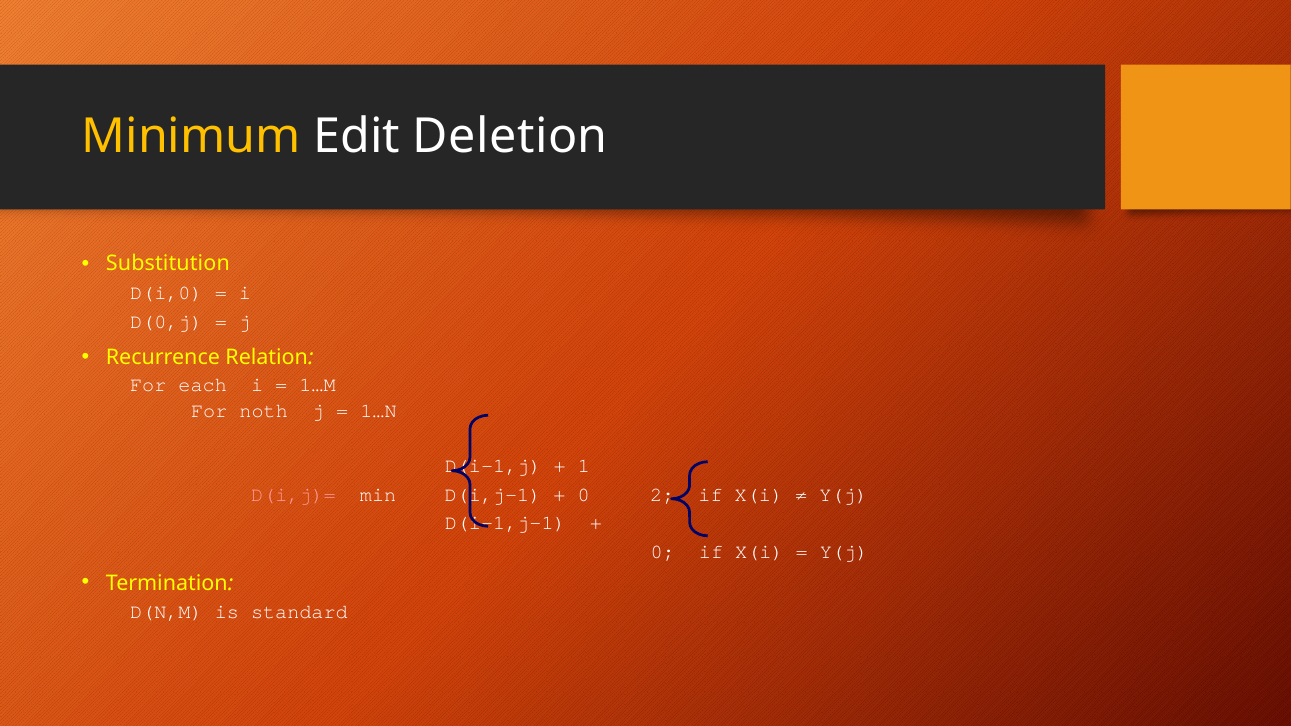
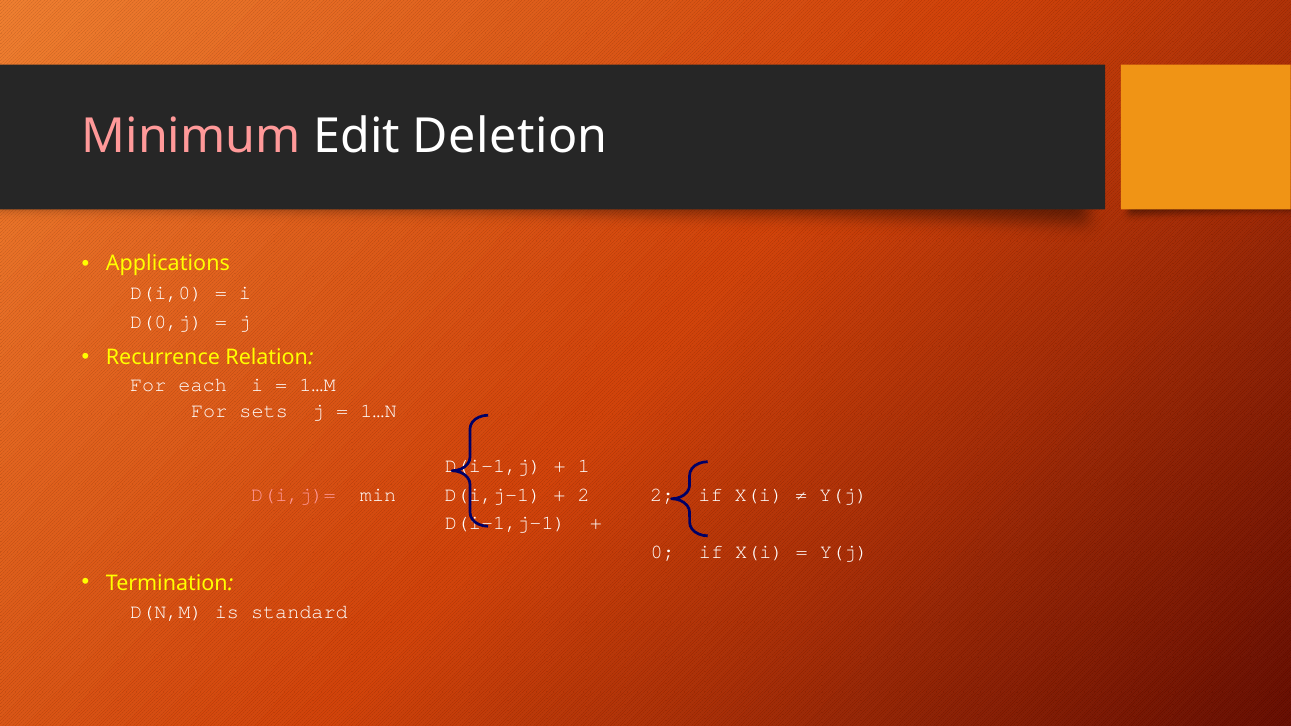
Minimum colour: yellow -> pink
Substitution: Substitution -> Applications
noth: noth -> sets
0 at (584, 495): 0 -> 2
